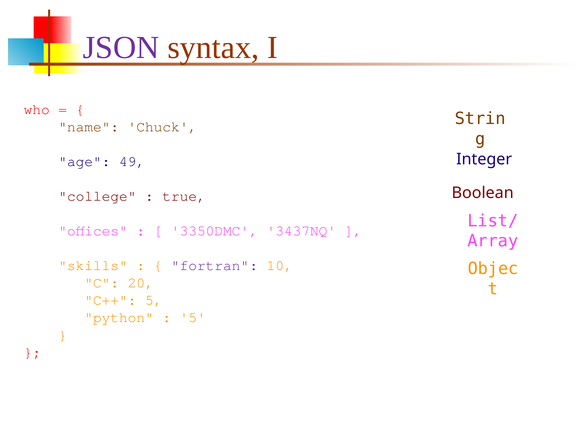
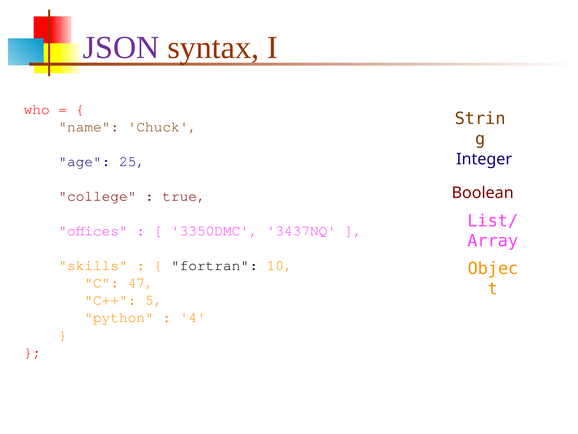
49: 49 -> 25
fortran colour: purple -> black
20: 20 -> 47
5 at (193, 317): 5 -> 4
